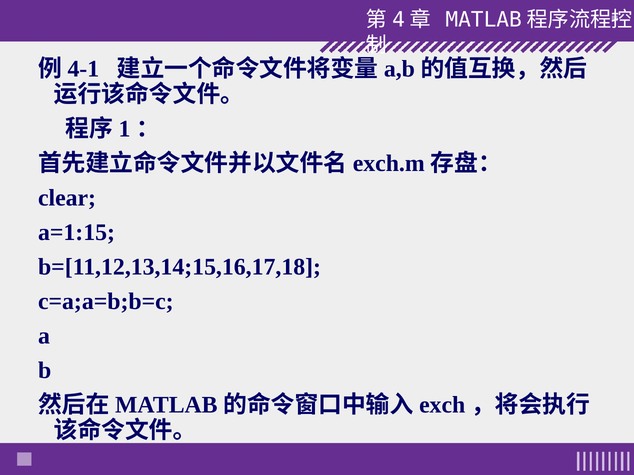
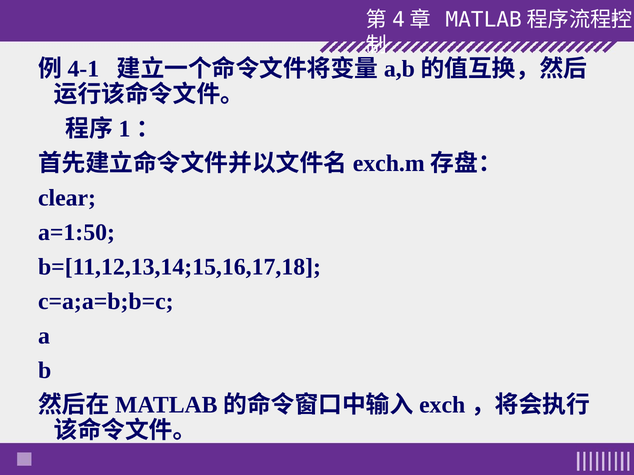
a=1:15: a=1:15 -> a=1:50
